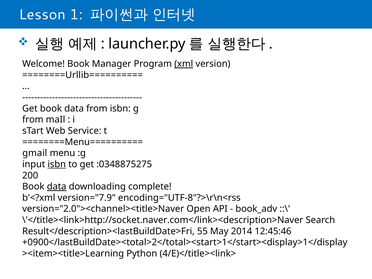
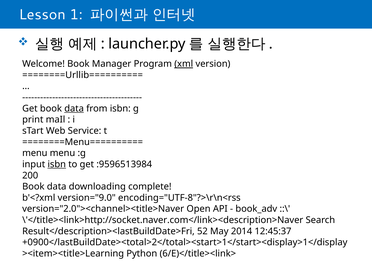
data at (74, 108) underline: none -> present
from at (33, 120): from -> print
gmail at (35, 153): gmail -> menu
:0348875275: :0348875275 -> :9596513984
data at (57, 187) underline: present -> none
version="7.9: version="7.9 -> version="9.0
55: 55 -> 52
12:45:46: 12:45:46 -> 12:45:37
4/E)</title><link>: 4/E)</title><link> -> 6/E)</title><link>
